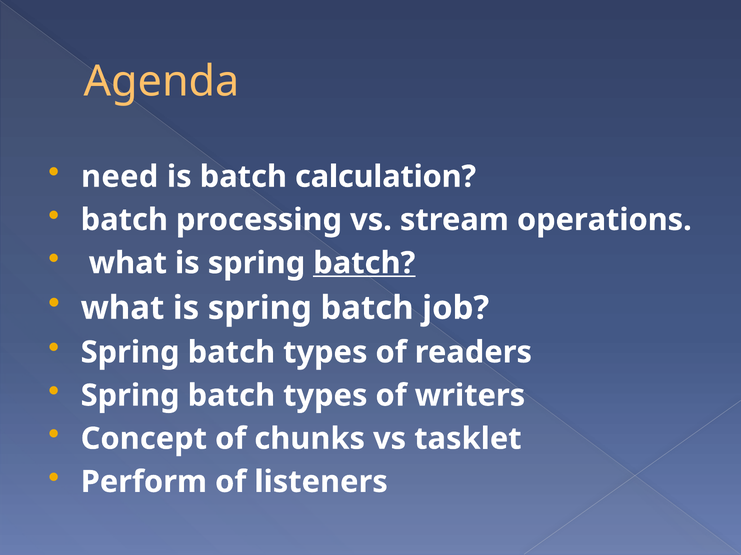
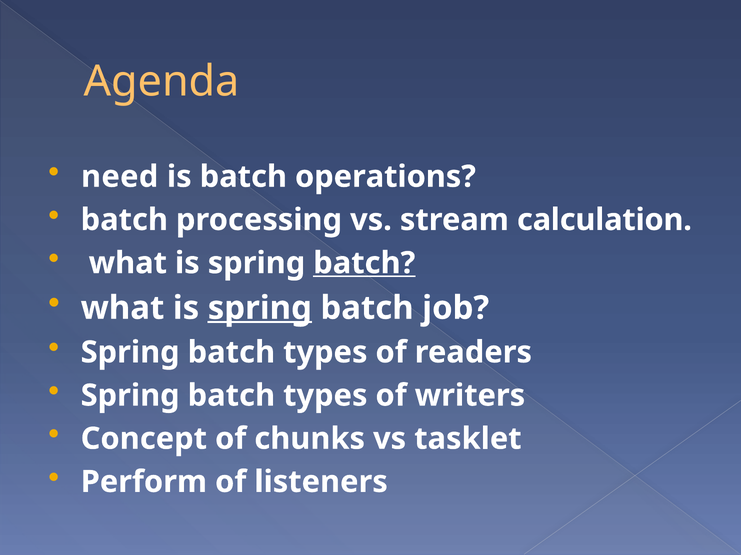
calculation: calculation -> operations
operations: operations -> calculation
spring at (260, 308) underline: none -> present
